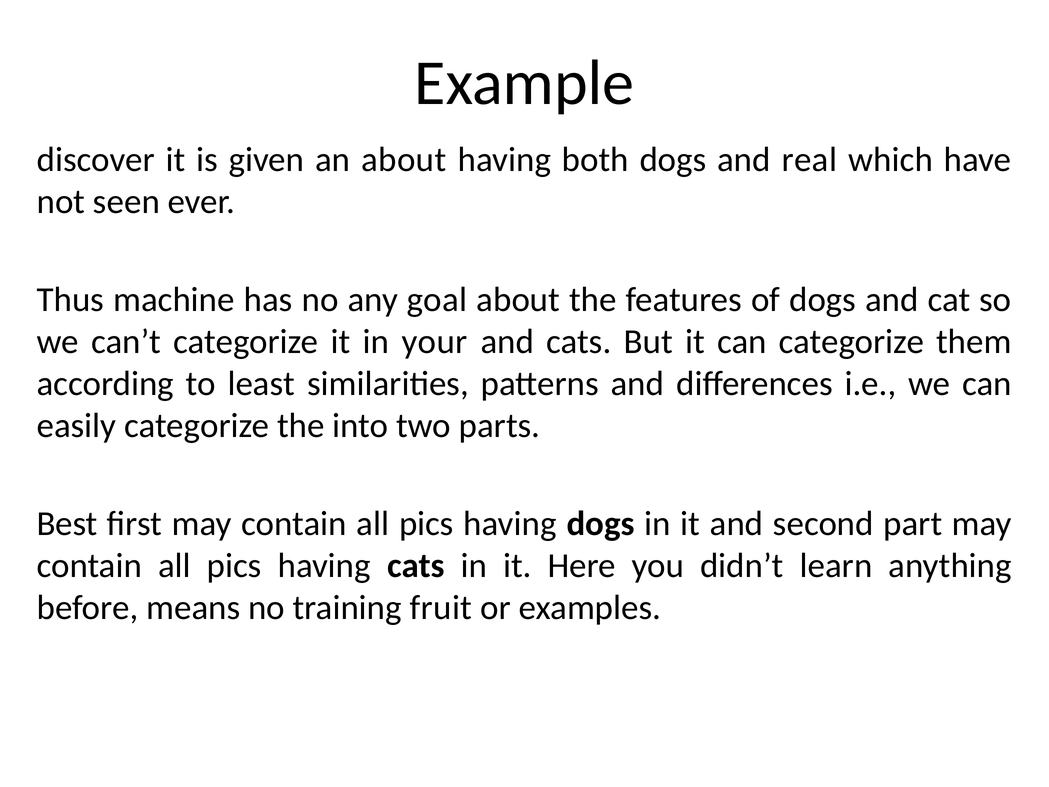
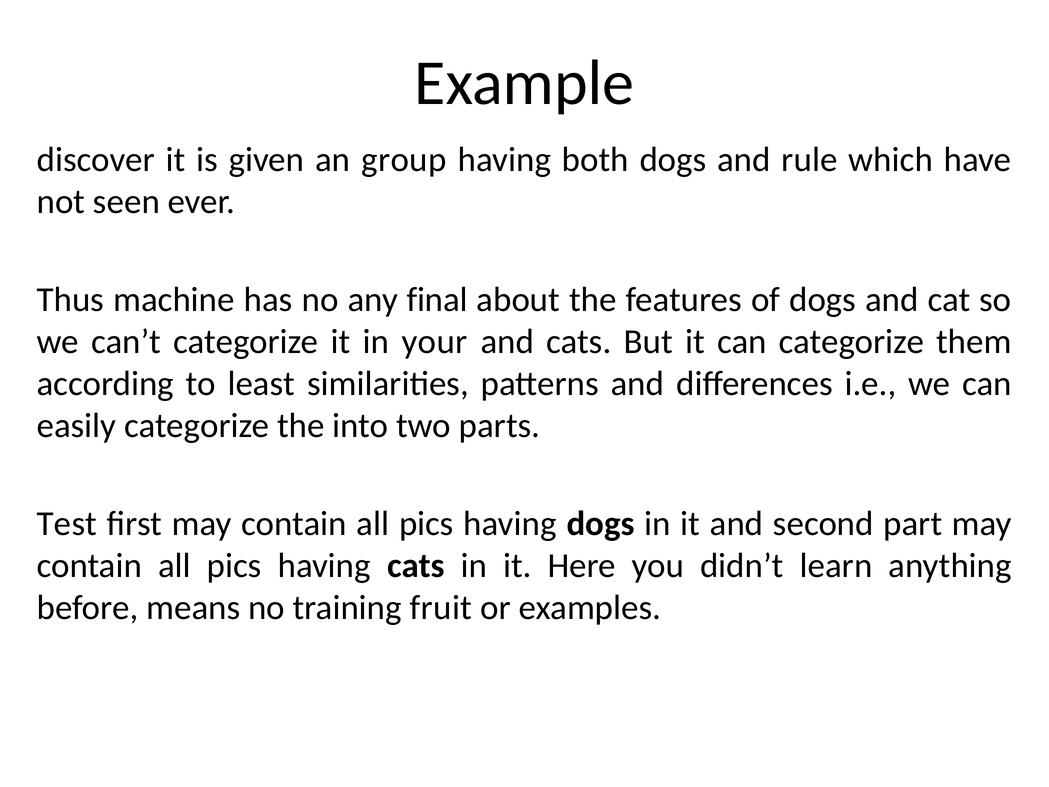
an about: about -> group
real: real -> rule
goal: goal -> final
Best: Best -> Test
